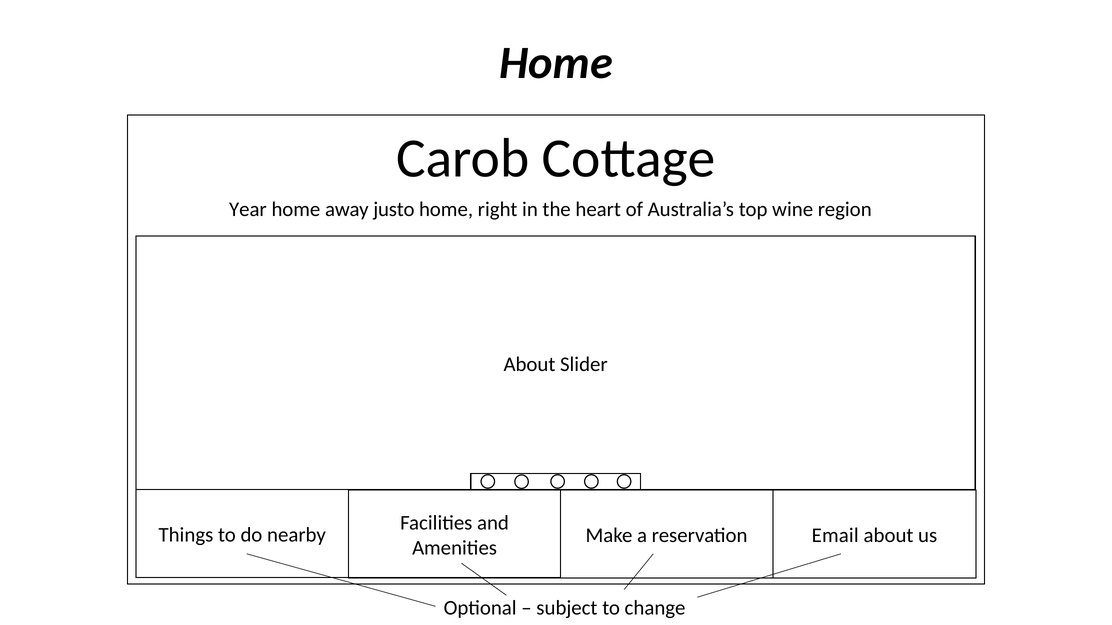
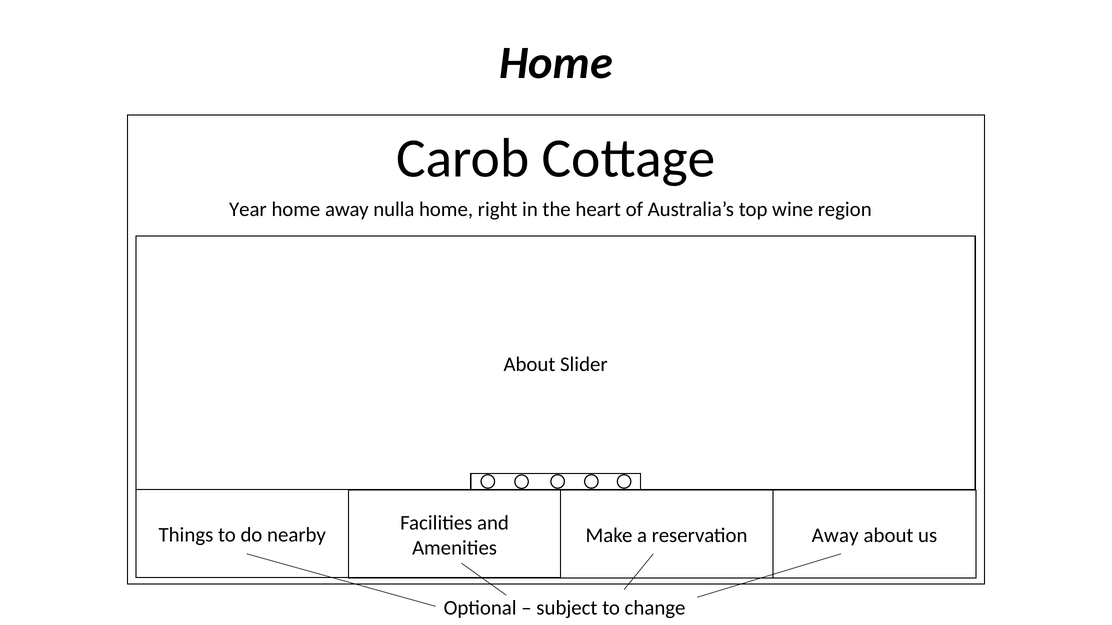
justo: justo -> nulla
reservation Email: Email -> Away
